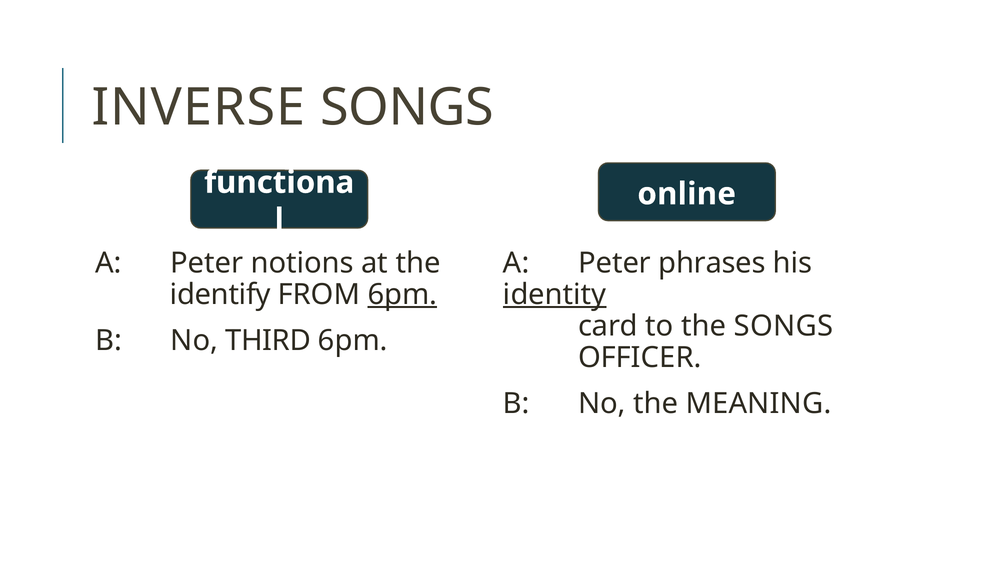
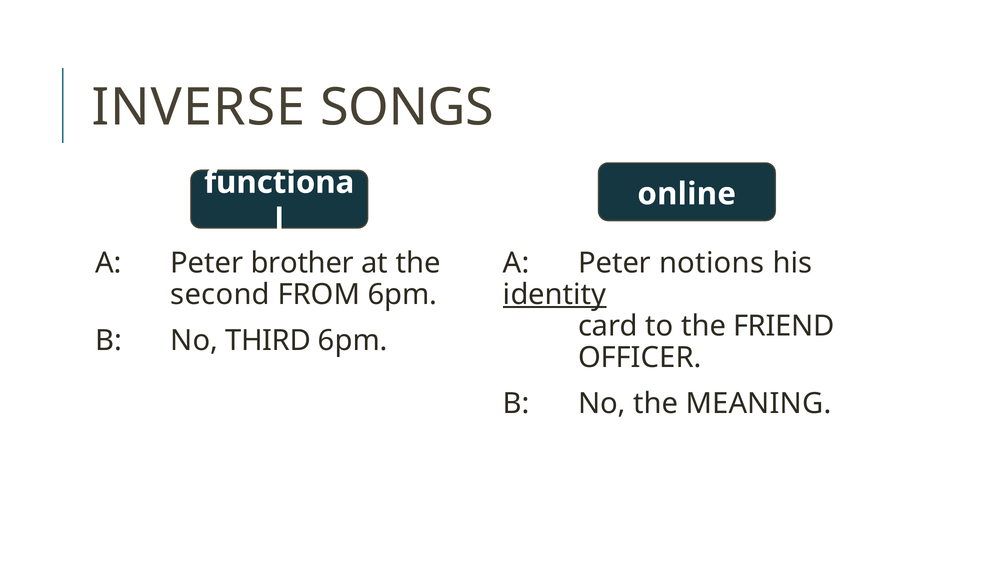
notions: notions -> brother
phrases: phrases -> notions
identify: identify -> second
6pm at (402, 295) underline: present -> none
the SONGS: SONGS -> FRIEND
